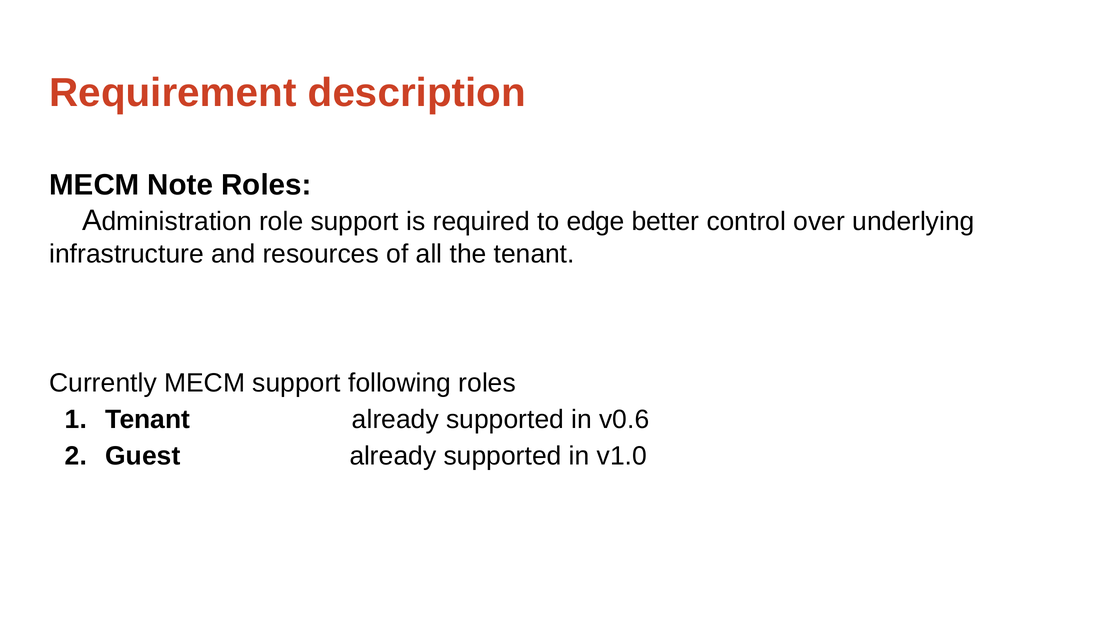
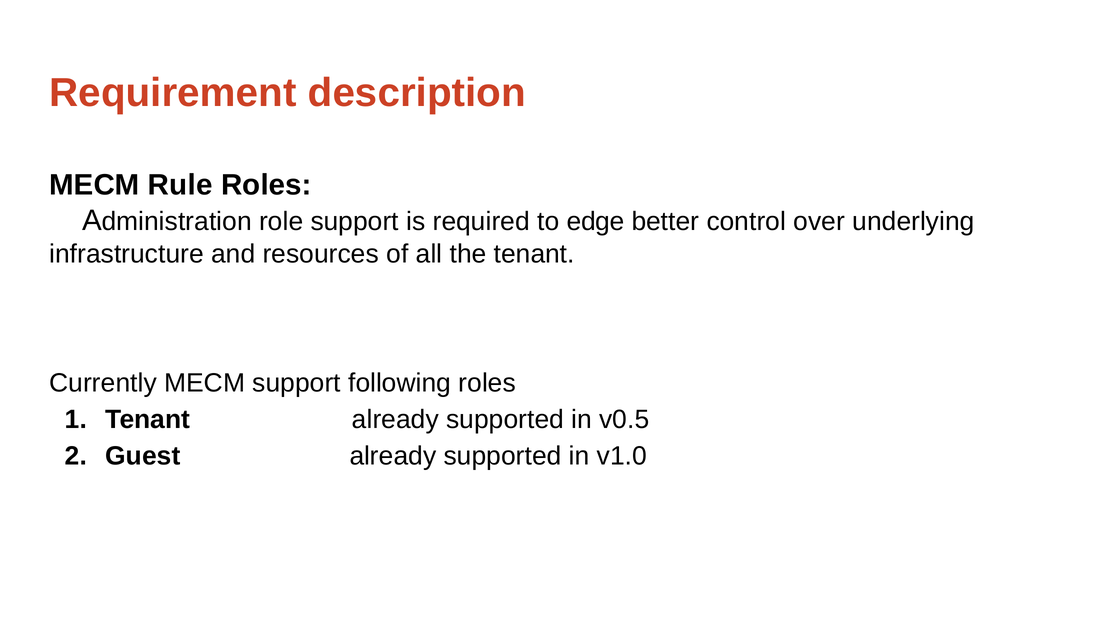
Note: Note -> Rule
v0.6: v0.6 -> v0.5
